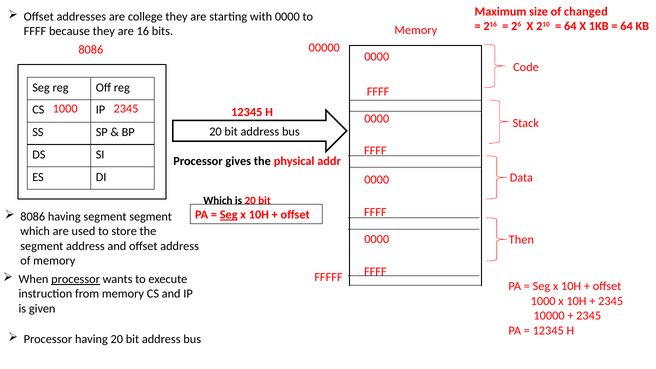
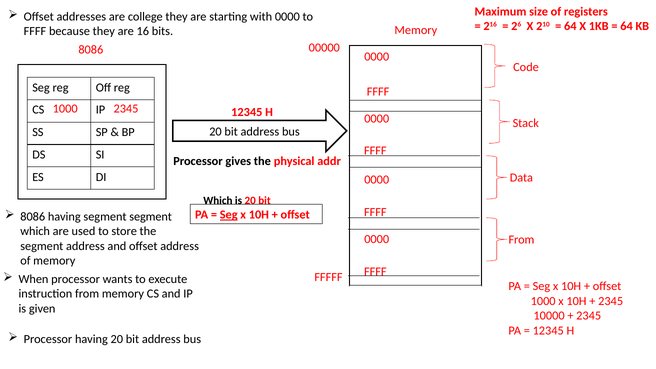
changed: changed -> registers
Then at (521, 240): Then -> From
processor at (76, 279) underline: present -> none
